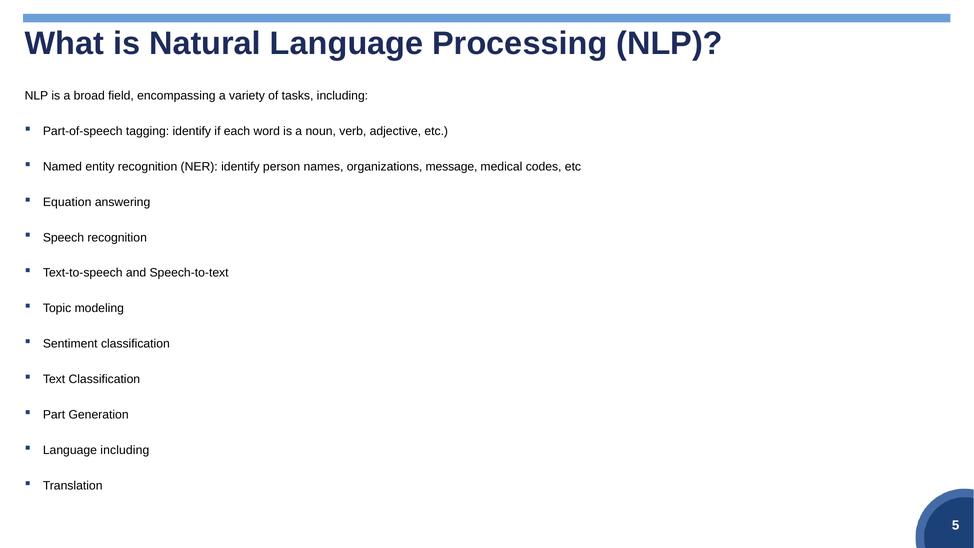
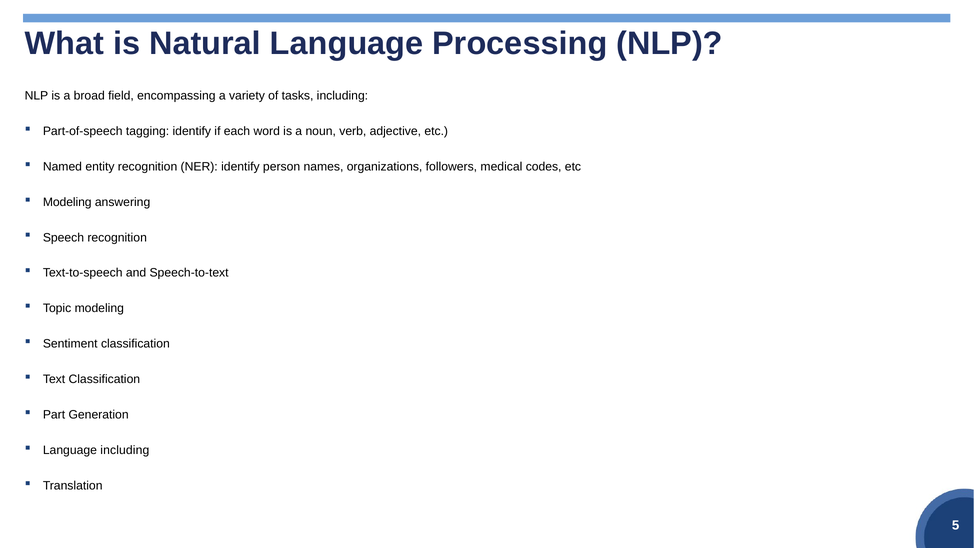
message: message -> followers
Equation at (67, 202): Equation -> Modeling
